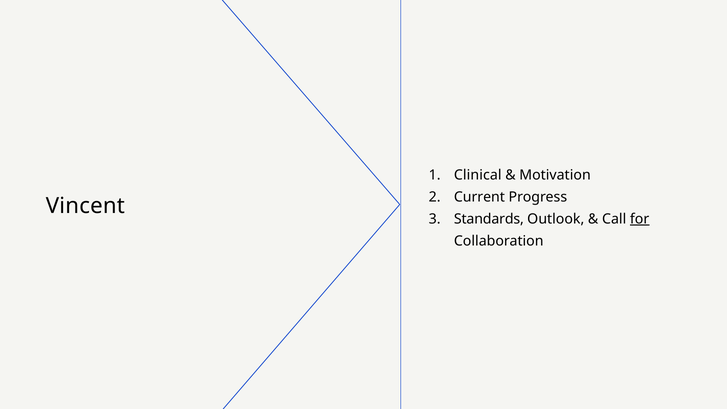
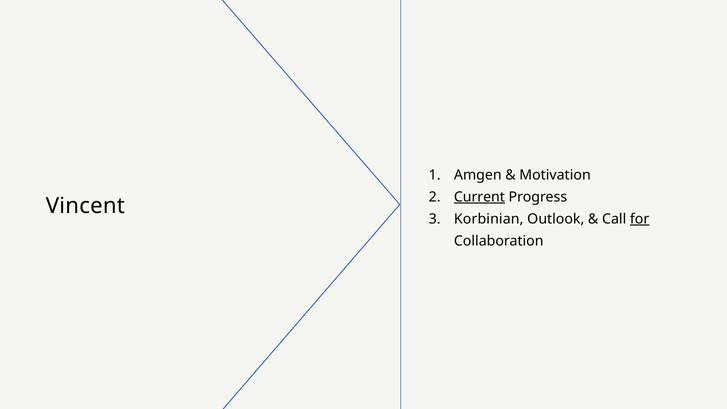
Clinical: Clinical -> Amgen
Current underline: none -> present
Standards: Standards -> Korbinian
